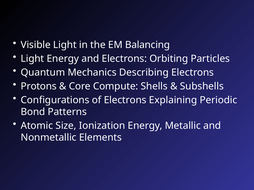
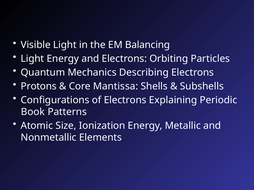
Compute: Compute -> Mantissa
Bond: Bond -> Book
